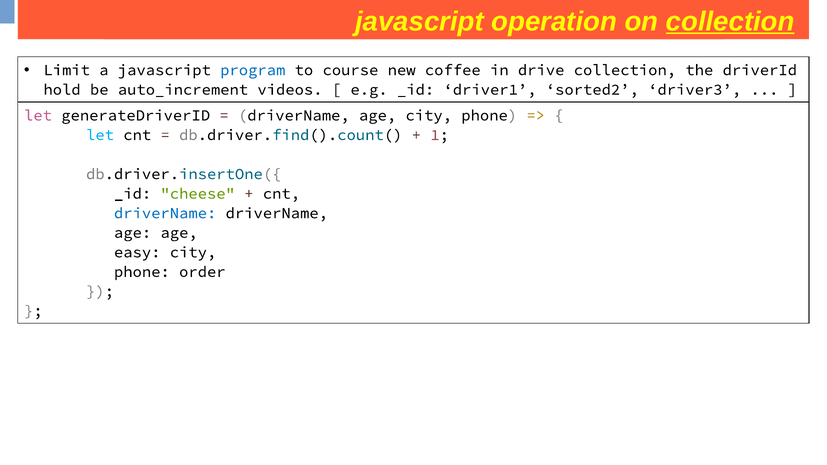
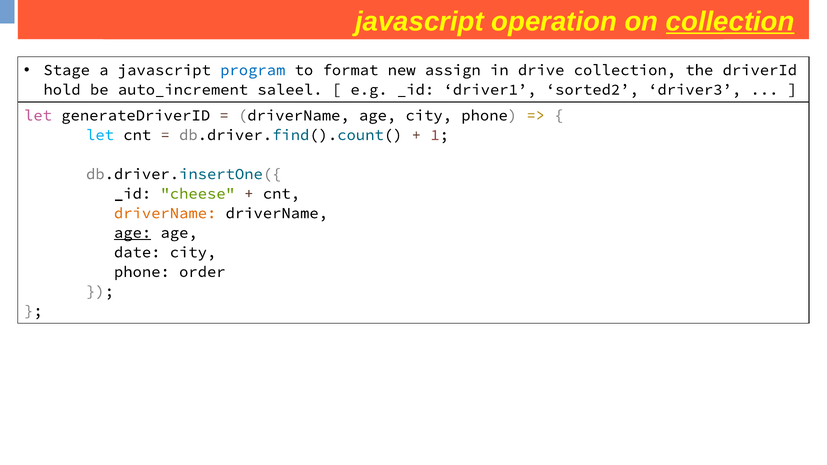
Limit: Limit -> Stage
course: course -> format
coffee: coffee -> assign
videos: videos -> saleel
driverName at (165, 213) colour: blue -> orange
age at (133, 233) underline: none -> present
easy: easy -> date
